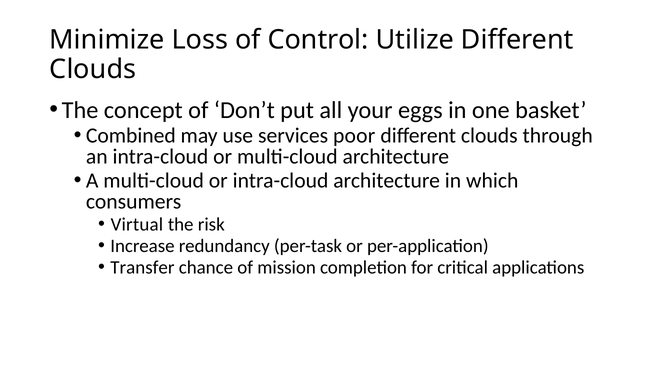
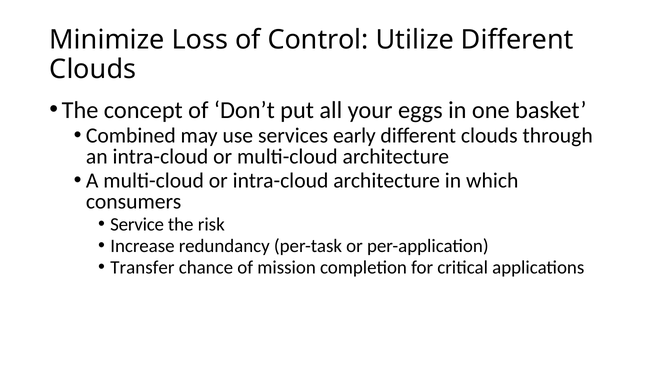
poor: poor -> early
Virtual: Virtual -> Service
